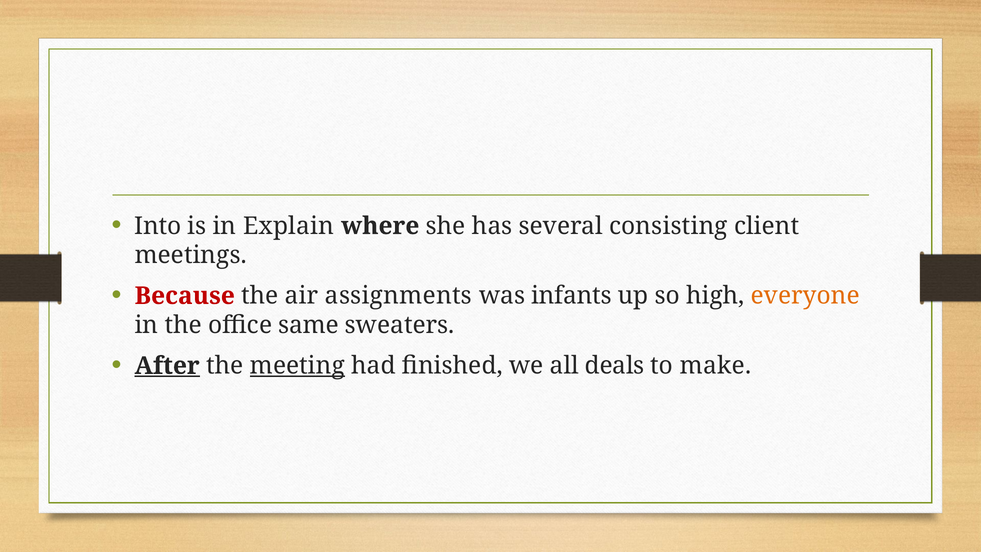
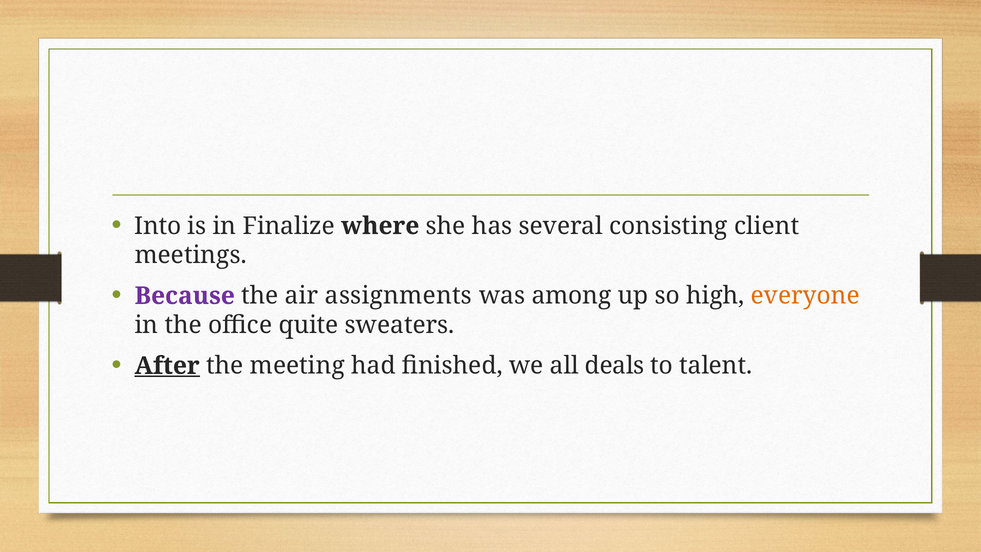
Explain: Explain -> Finalize
Because colour: red -> purple
infants: infants -> among
same: same -> quite
meeting underline: present -> none
make: make -> talent
